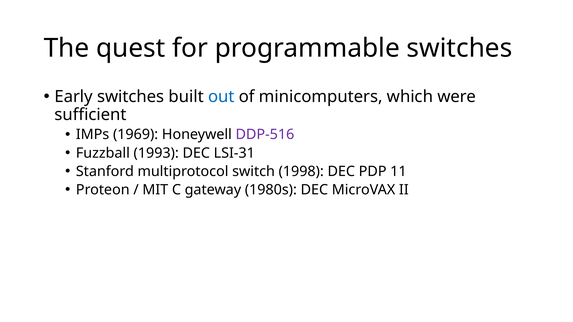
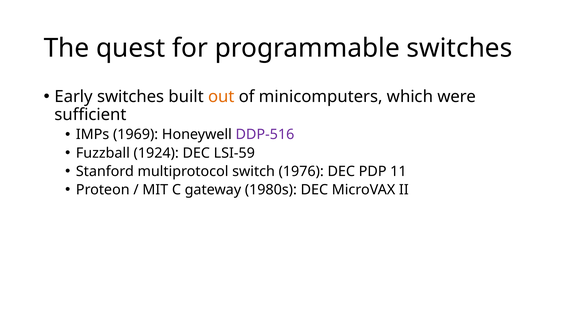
out colour: blue -> orange
1993: 1993 -> 1924
LSI-31: LSI-31 -> LSI-59
1998: 1998 -> 1976
